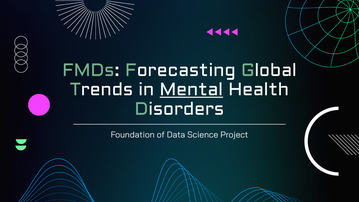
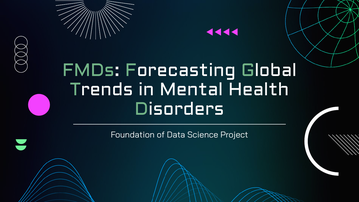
Mental underline: present -> none
